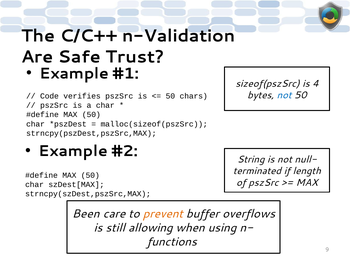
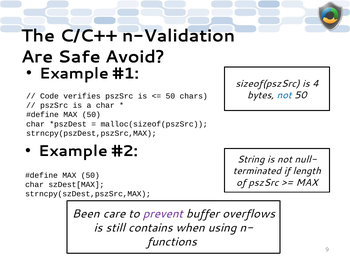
Trust: Trust -> Avoid
prevent colour: orange -> purple
allowing: allowing -> contains
